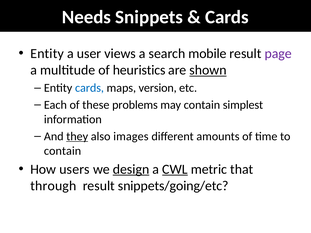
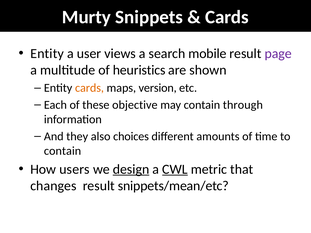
Needs: Needs -> Murty
shown underline: present -> none
cards at (89, 88) colour: blue -> orange
problems: problems -> objective
simplest: simplest -> through
they underline: present -> none
images: images -> choices
through: through -> changes
snippets/going/etc: snippets/going/etc -> snippets/mean/etc
